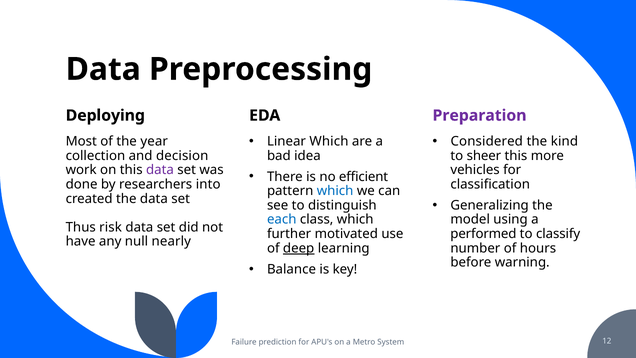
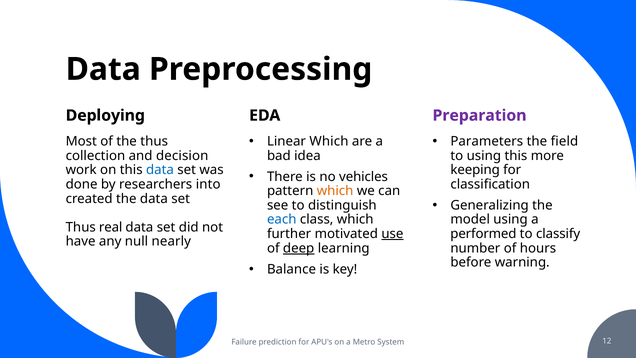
Considered: Considered -> Parameters
kind: kind -> field
the year: year -> thus
to sheer: sheer -> using
data at (160, 170) colour: purple -> blue
vehicles: vehicles -> keeping
efficient: efficient -> vehicles
which at (335, 191) colour: blue -> orange
risk: risk -> real
use underline: none -> present
